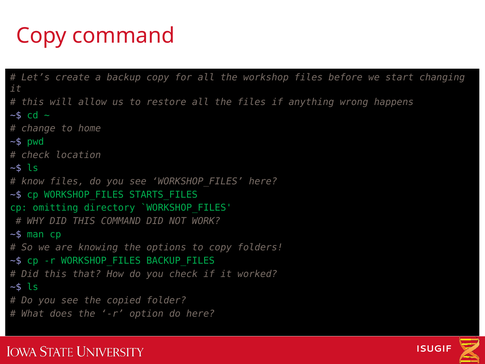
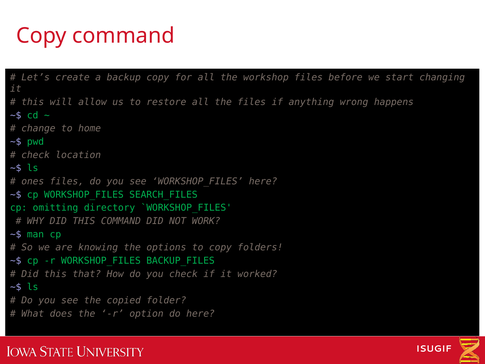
know: know -> ones
STARTS_FILES: STARTS_FILES -> SEARCH_FILES
